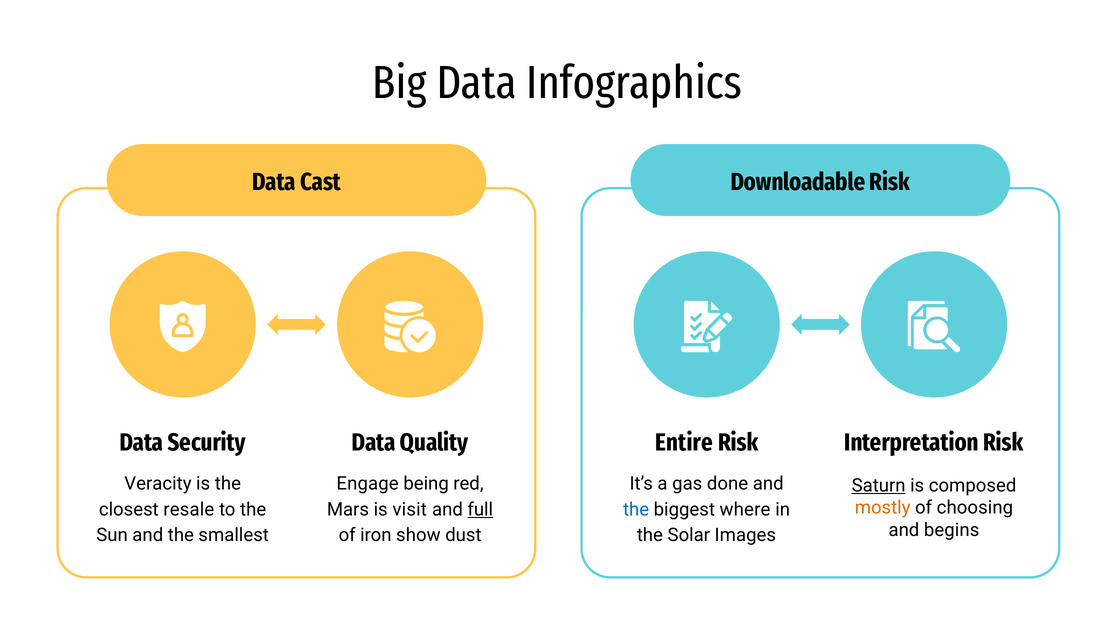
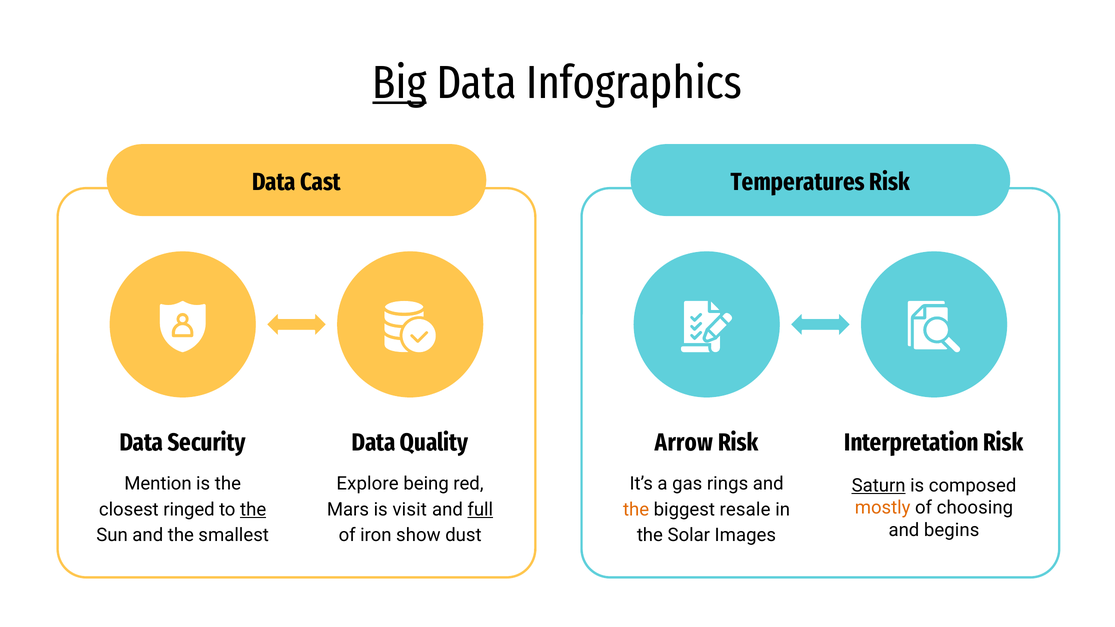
Big underline: none -> present
Downloadable: Downloadable -> Temperatures
Entire: Entire -> Arrow
Veracity: Veracity -> Mention
Engage: Engage -> Explore
done: done -> rings
resale: resale -> ringed
the at (253, 510) underline: none -> present
the at (636, 510) colour: blue -> orange
where: where -> resale
